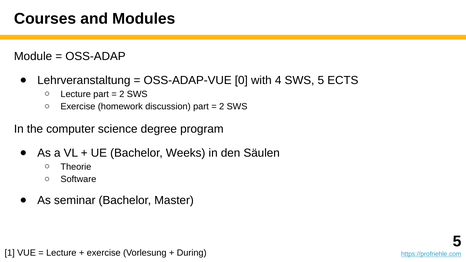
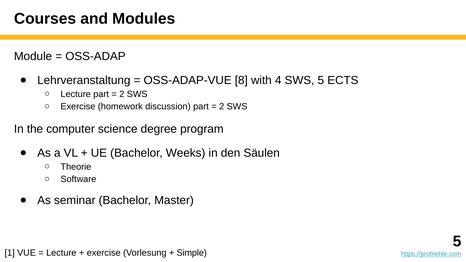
0: 0 -> 8
During: During -> Simple
